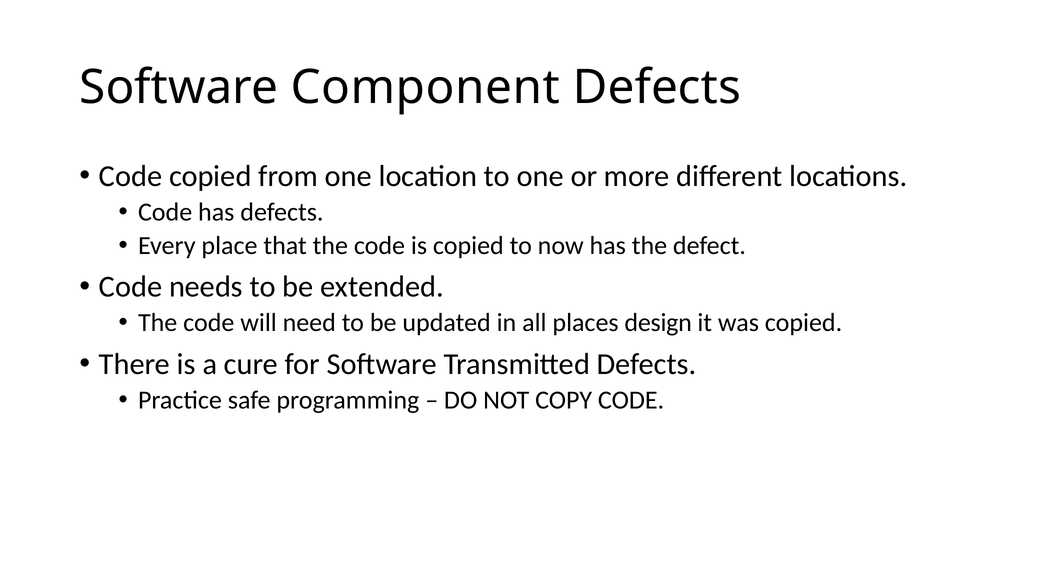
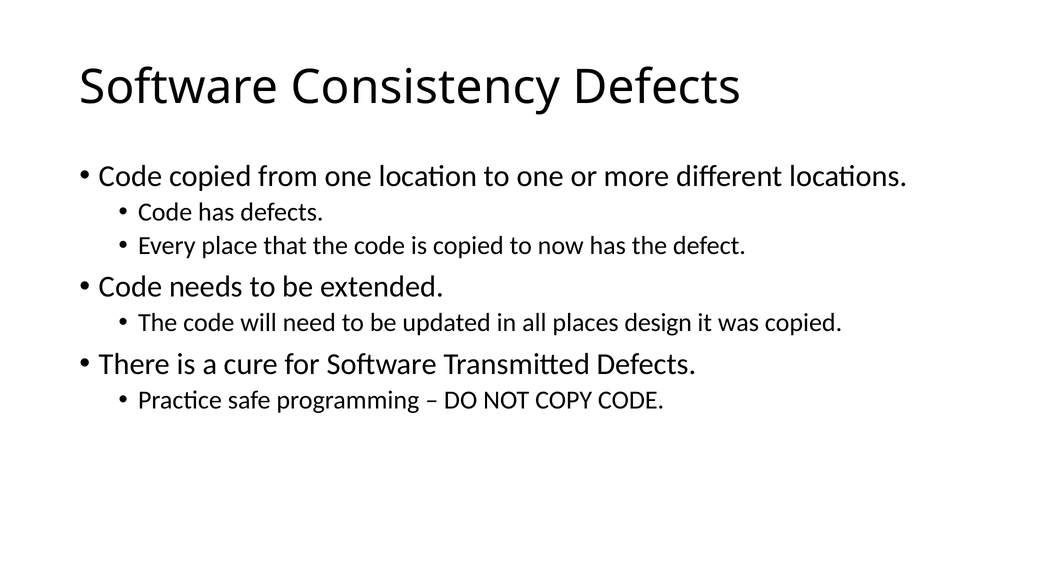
Component: Component -> Consistency
